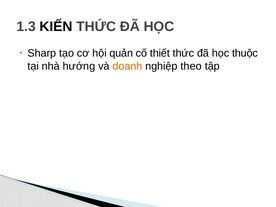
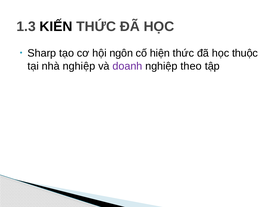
quản: quản -> ngôn
thiết: thiết -> hiện
nhà hướng: hướng -> nghiệp
doanh colour: orange -> purple
